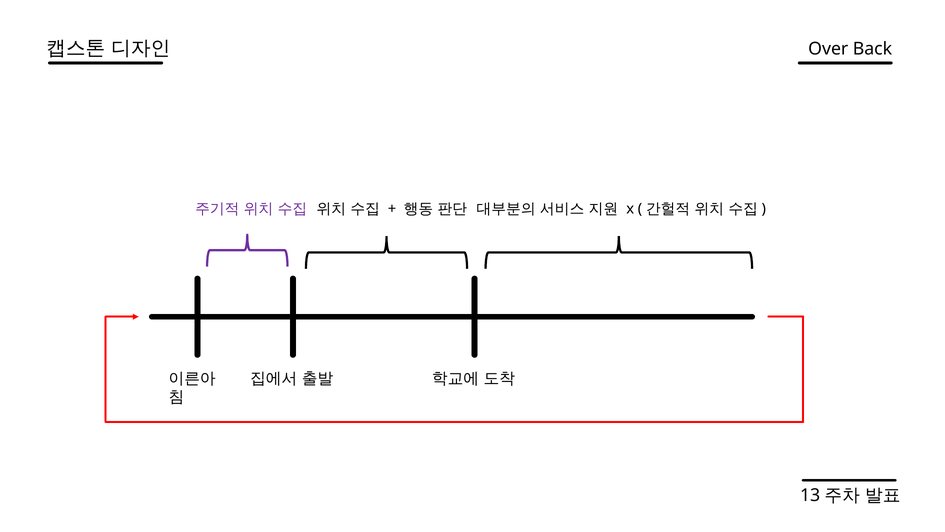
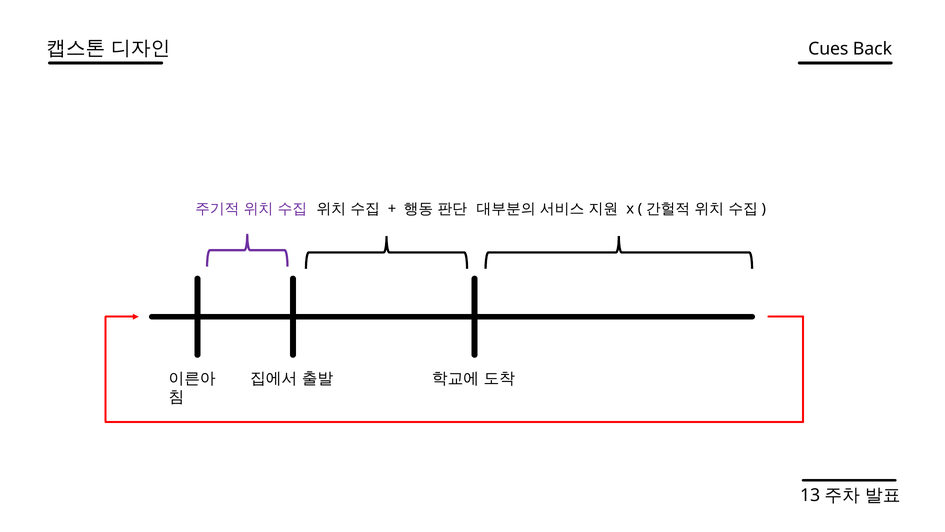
Over: Over -> Cues
